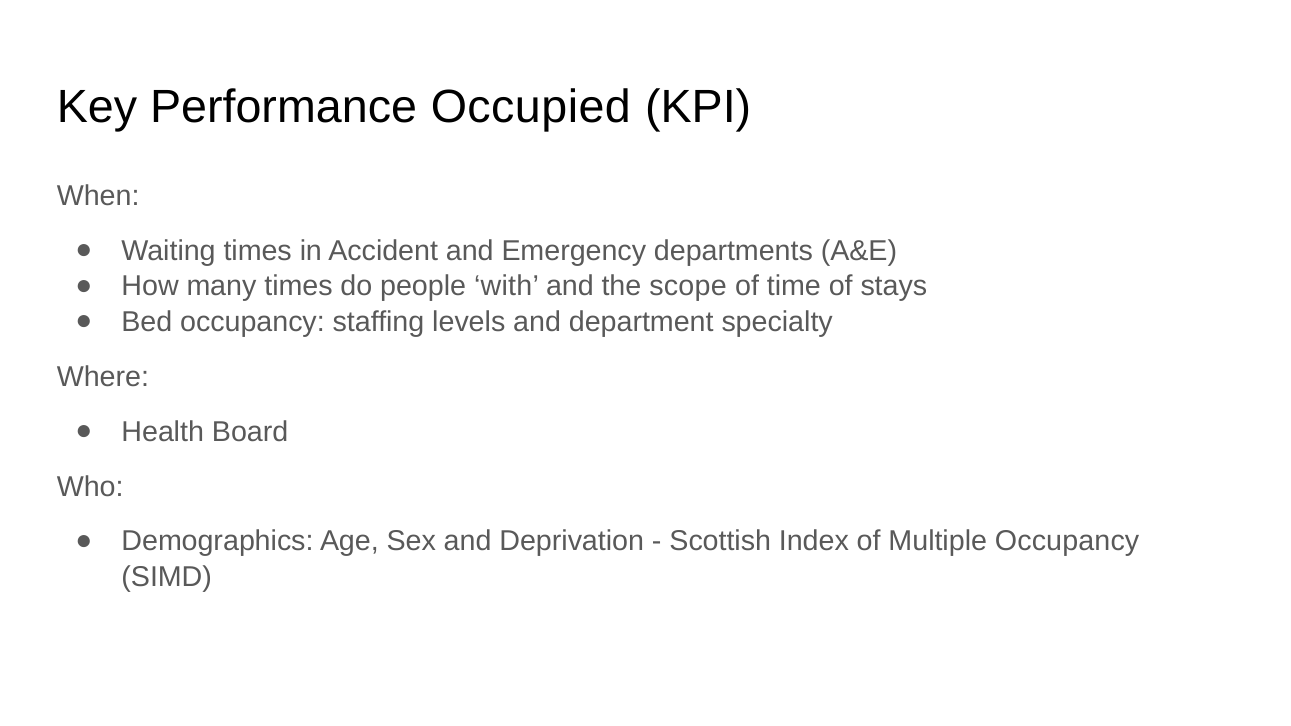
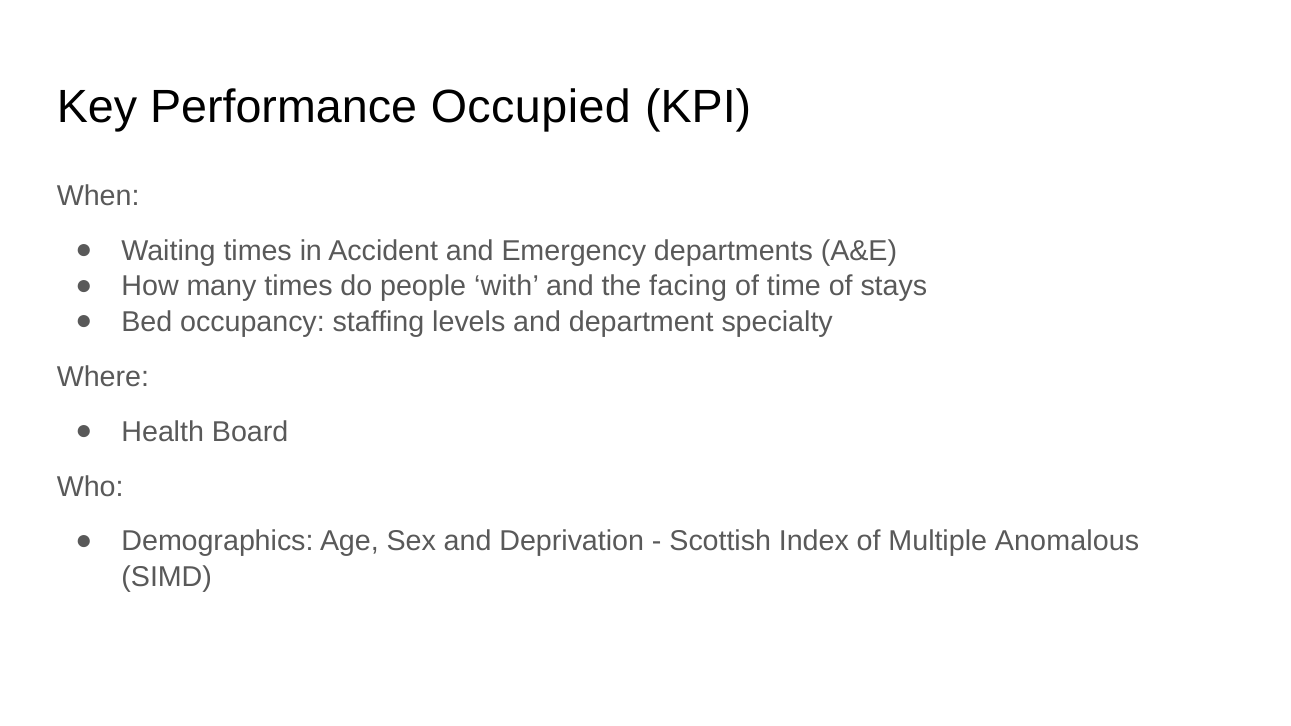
scope: scope -> facing
Multiple Occupancy: Occupancy -> Anomalous
